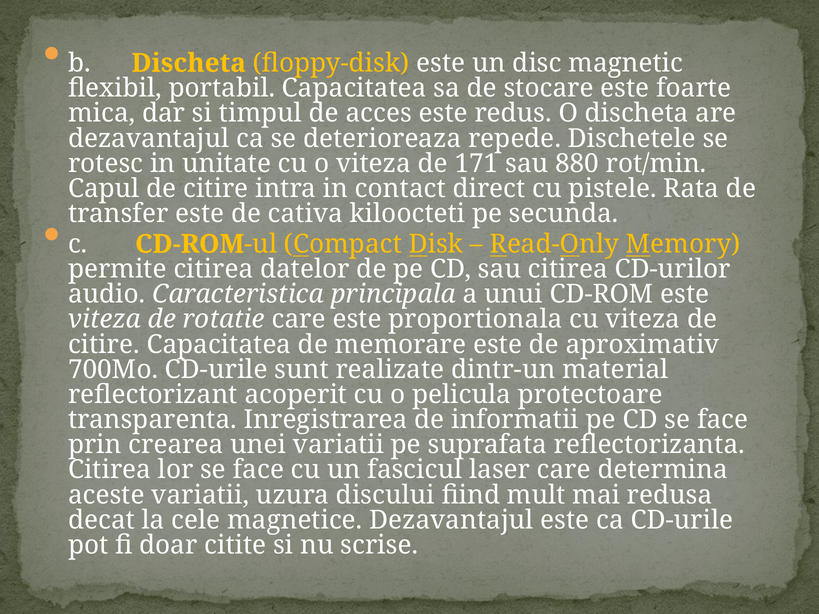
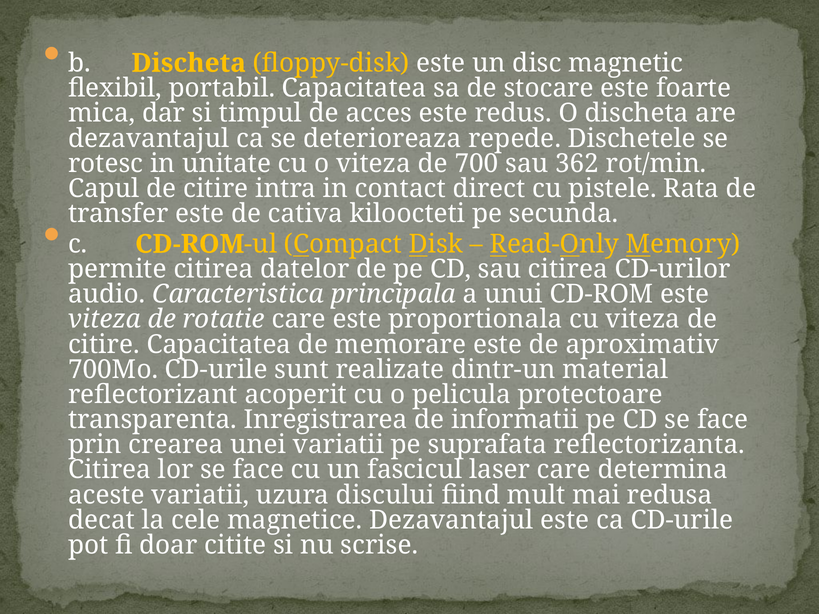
171: 171 -> 700
880: 880 -> 362
